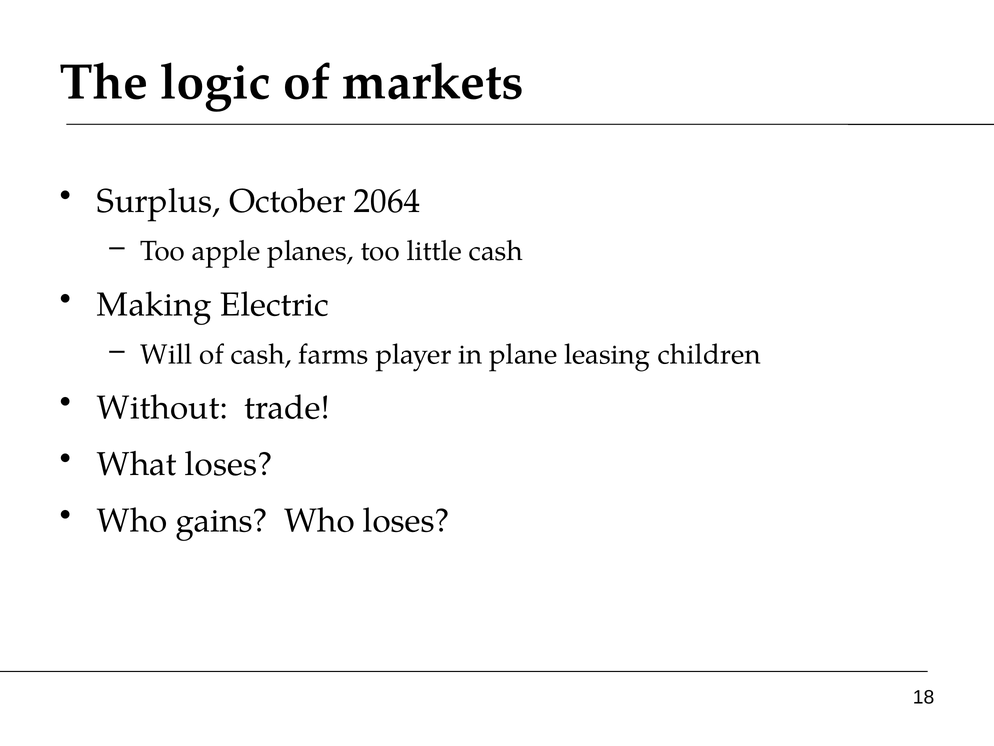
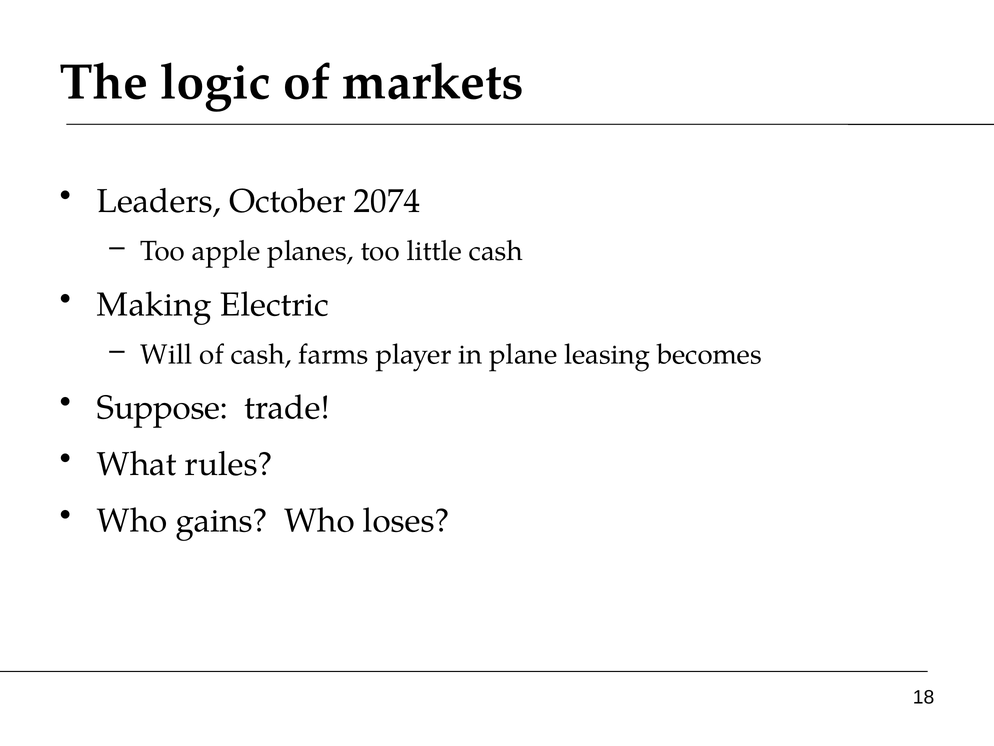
Surplus: Surplus -> Leaders
2064: 2064 -> 2074
children: children -> becomes
Without: Without -> Suppose
What loses: loses -> rules
